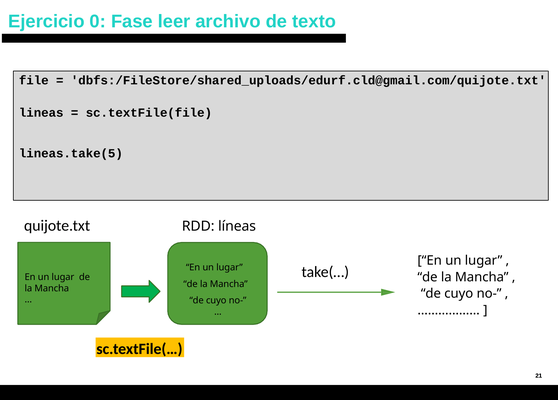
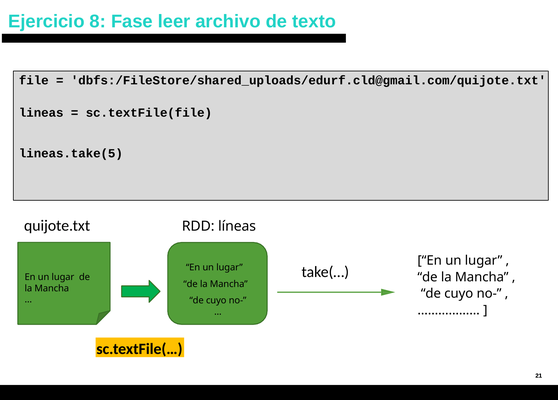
0: 0 -> 8
